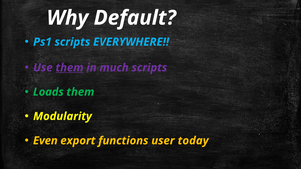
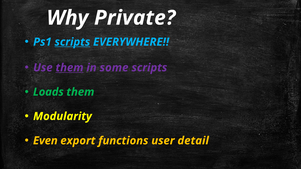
Default: Default -> Private
scripts at (72, 42) underline: none -> present
much: much -> some
today: today -> detail
